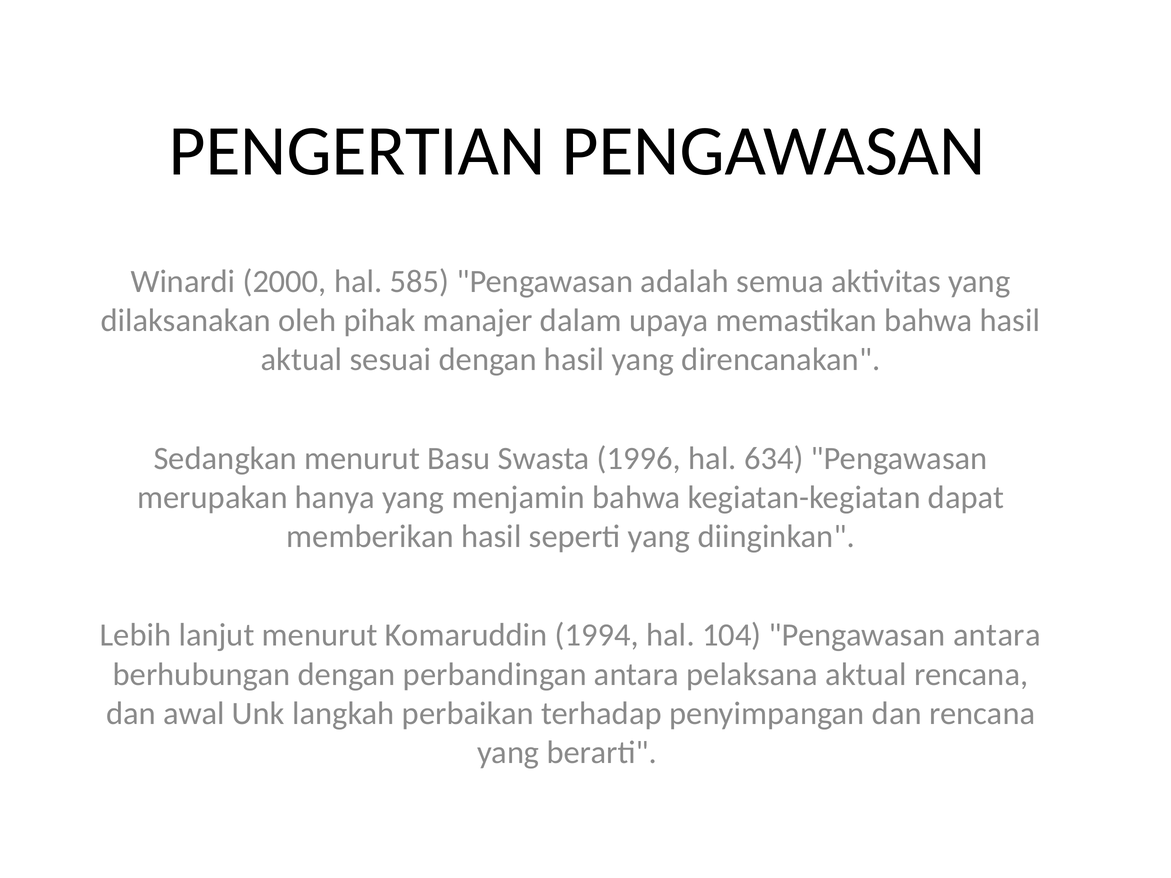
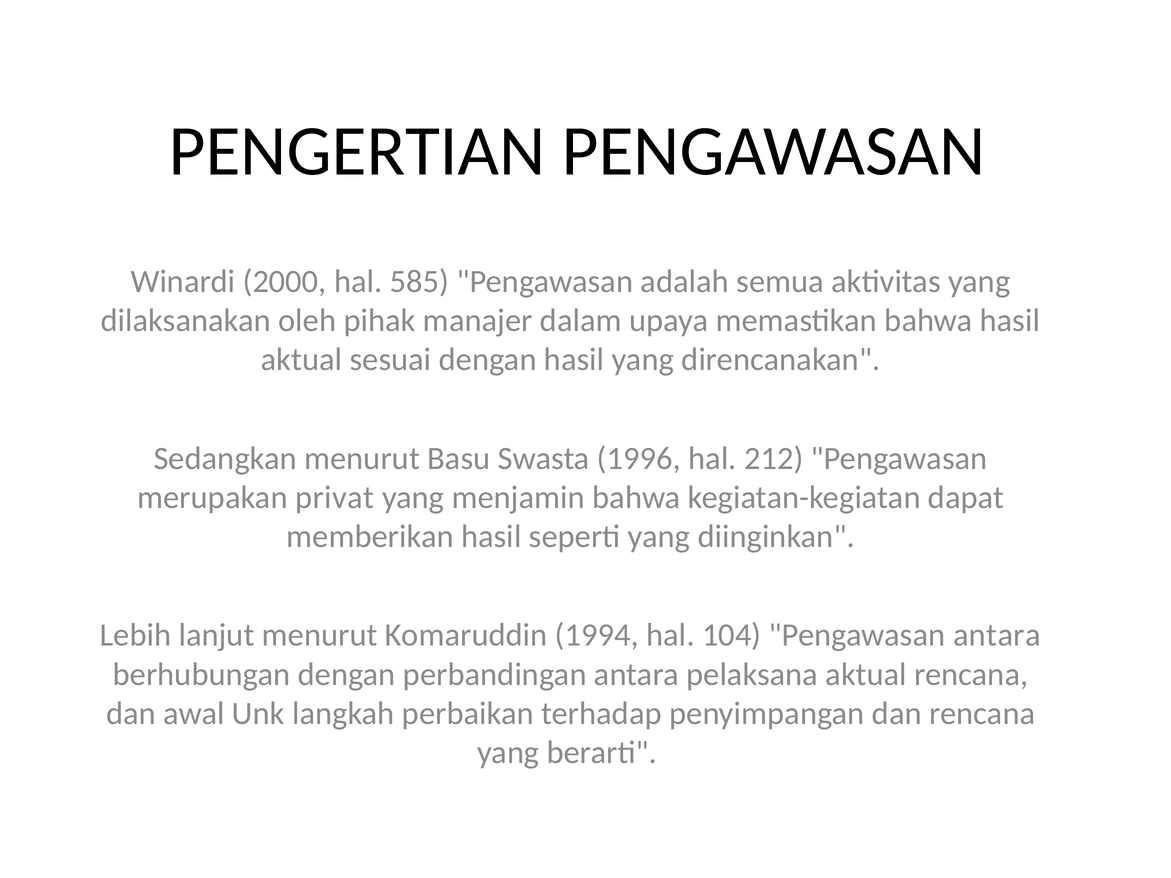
634: 634 -> 212
hanya: hanya -> privat
